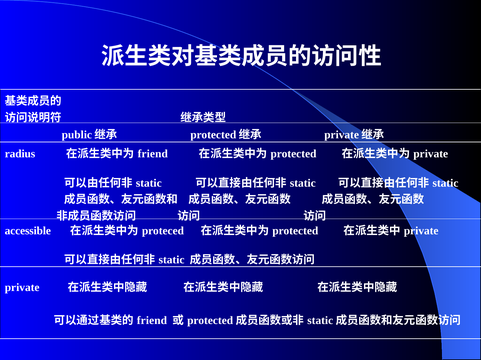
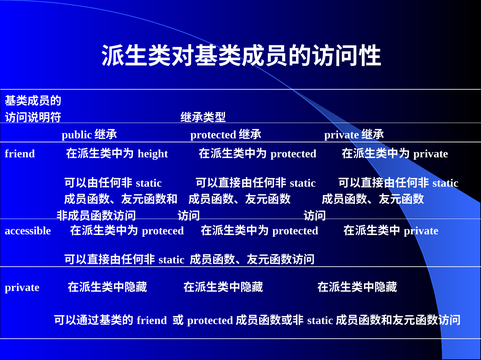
radius at (20, 154): radius -> friend
friend at (153, 154): friend -> height
